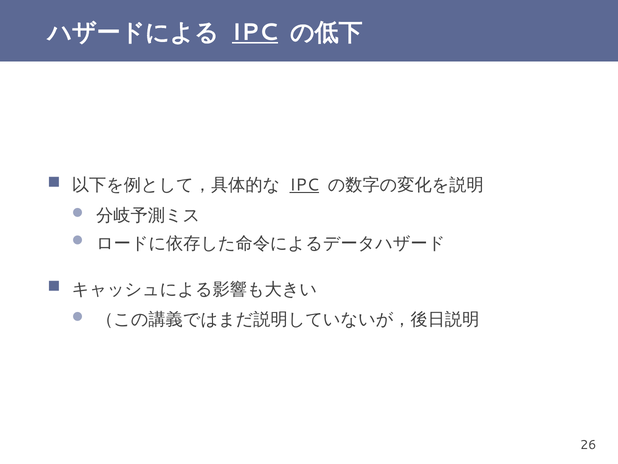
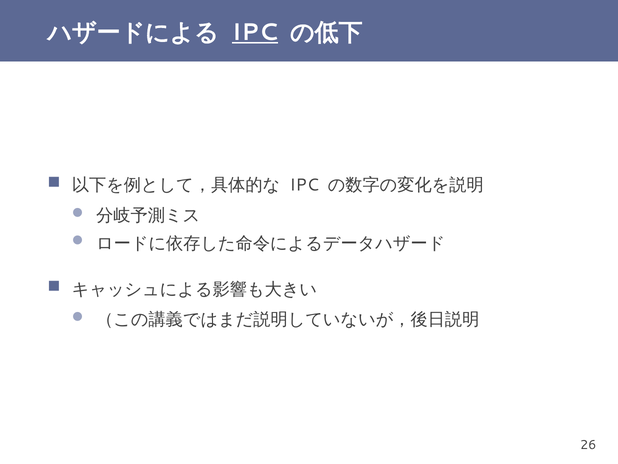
IPC at (304, 185) underline: present -> none
